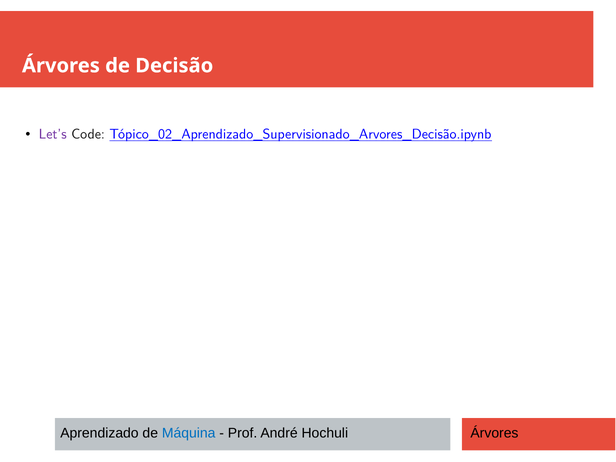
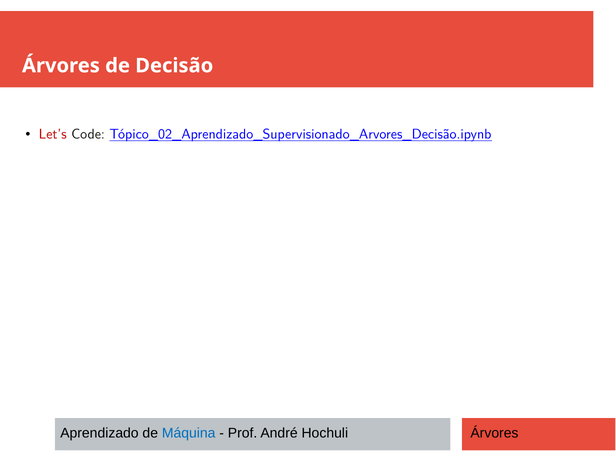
Let’s colour: purple -> red
